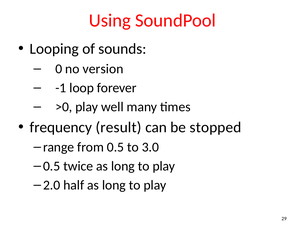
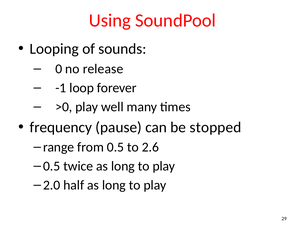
version: version -> release
result: result -> pause
3.0: 3.0 -> 2.6
